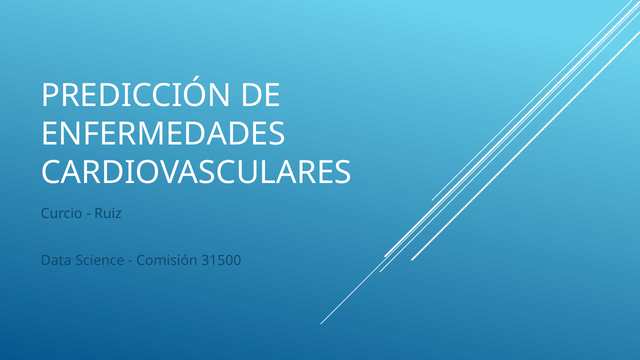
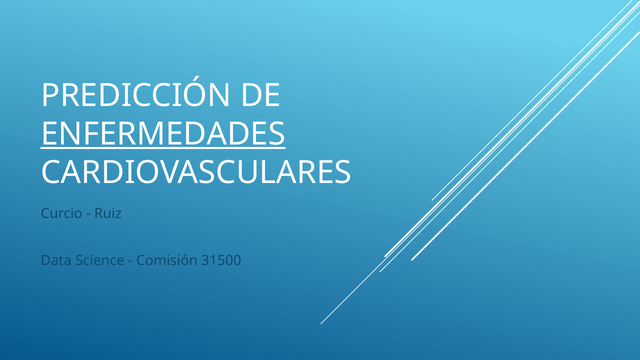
ENFERMEDADES underline: none -> present
